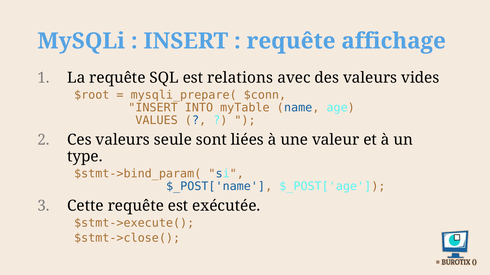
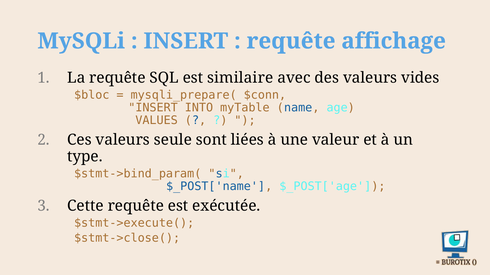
relations: relations -> similaire
$root: $root -> $bloc
